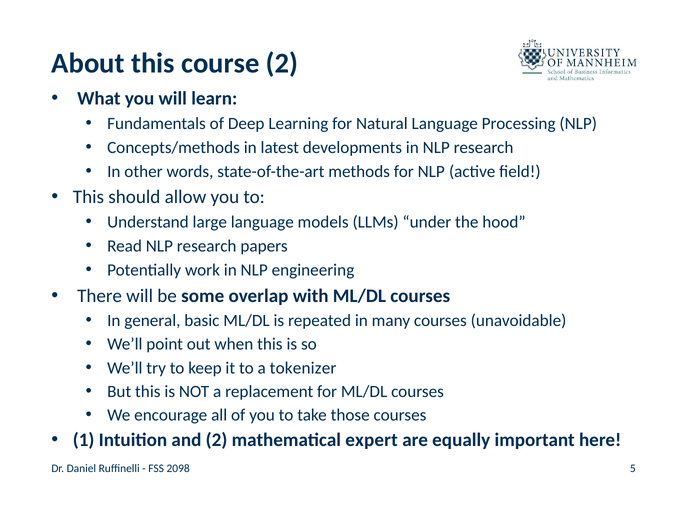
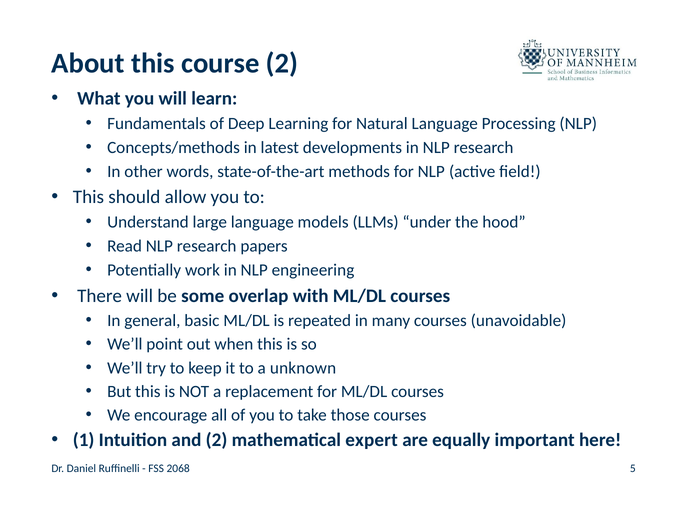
tokenizer: tokenizer -> unknown
2098: 2098 -> 2068
